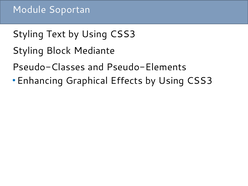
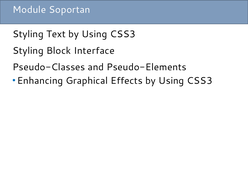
Mediante: Mediante -> Interface
